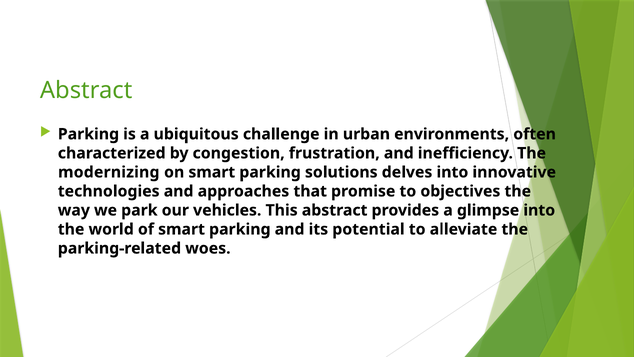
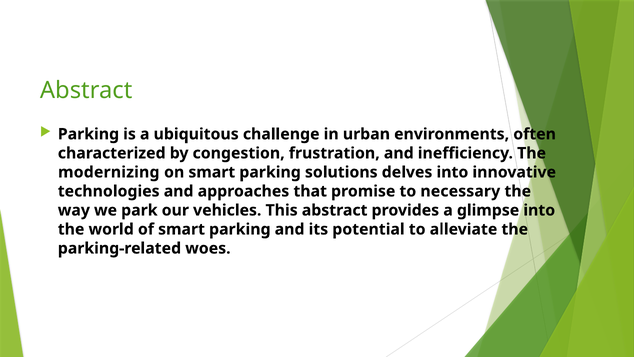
objectives: objectives -> necessary
